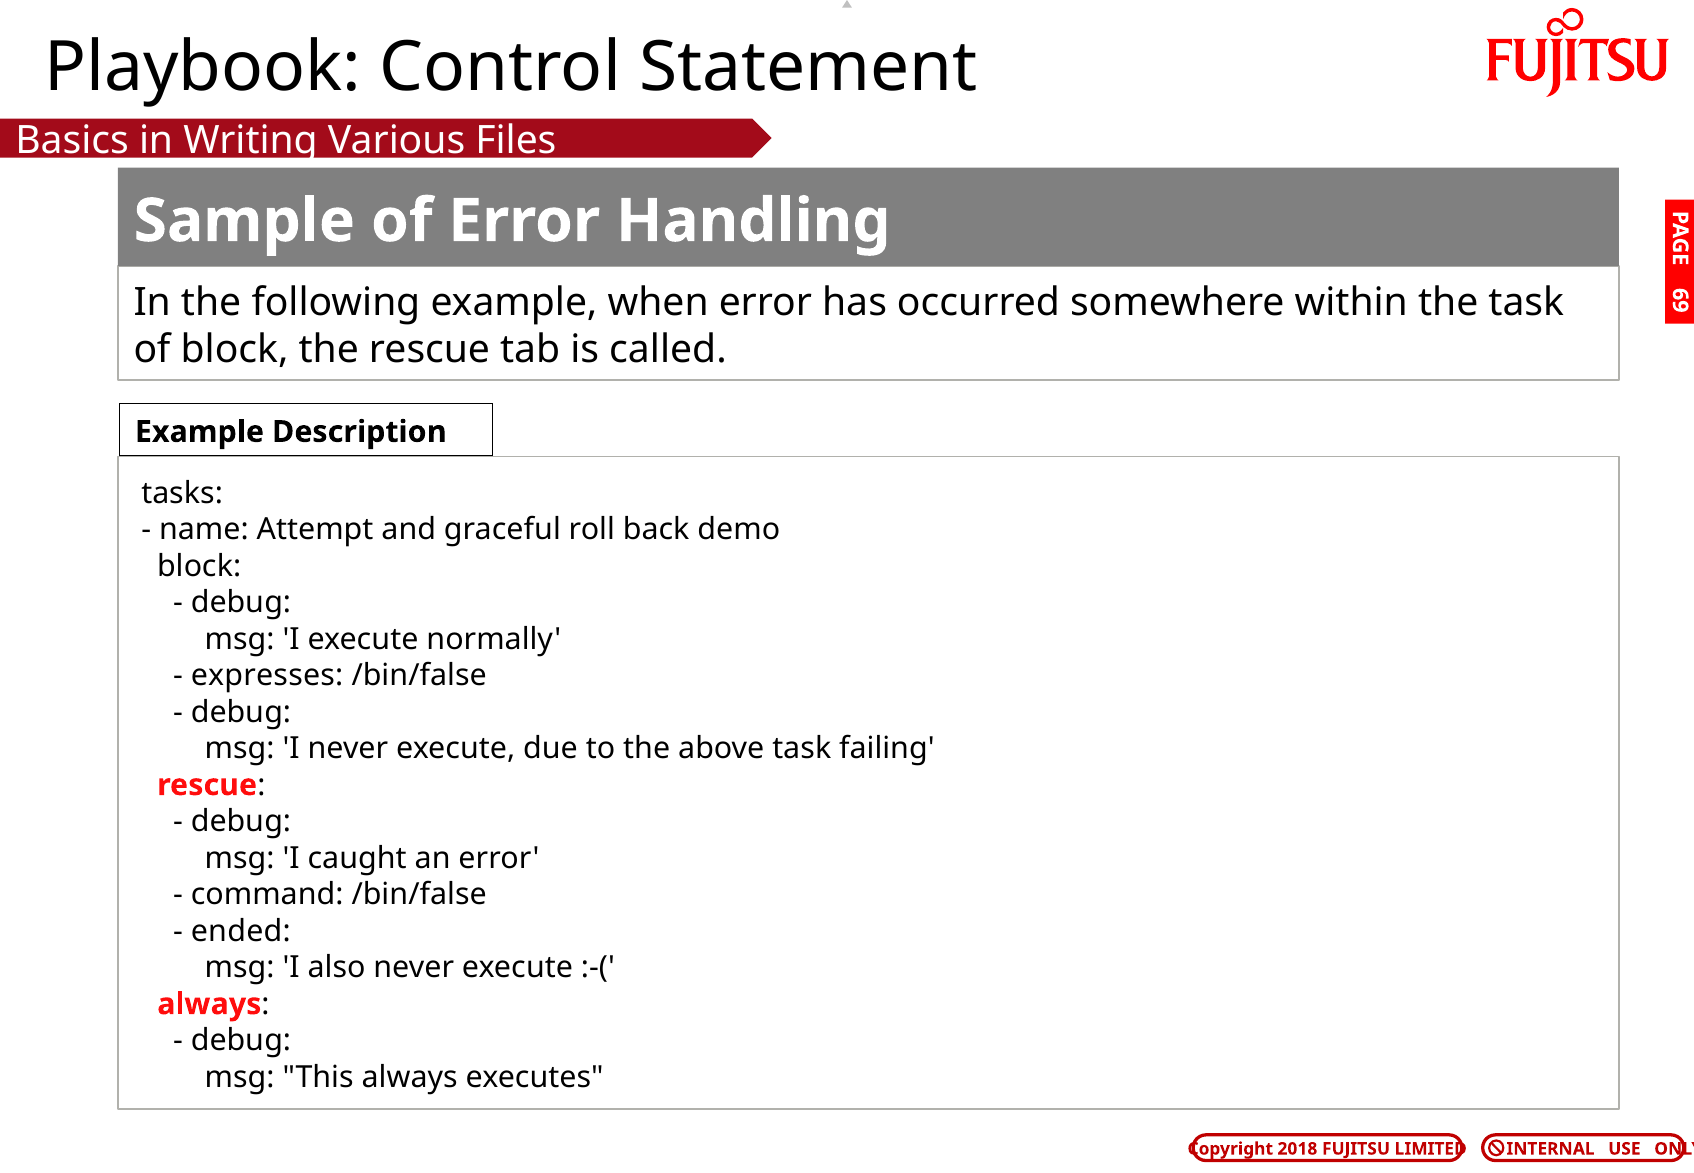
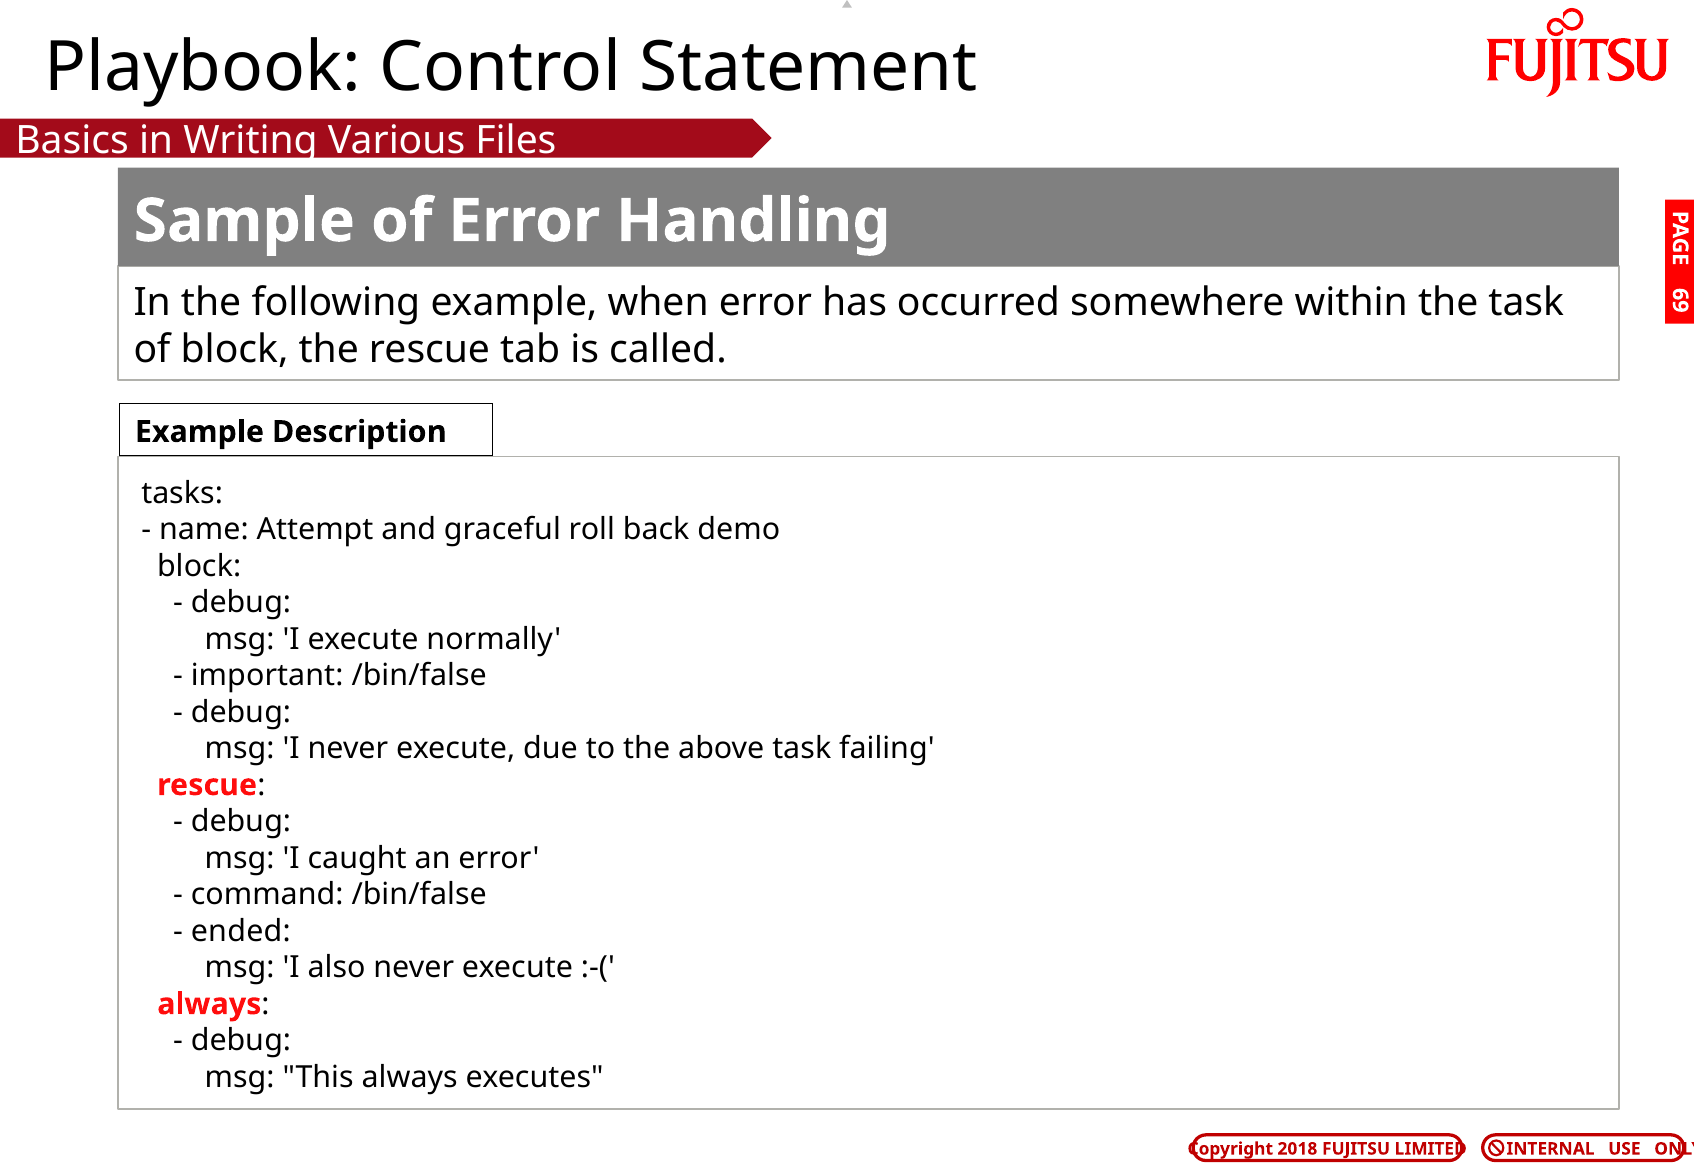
expresses: expresses -> important
